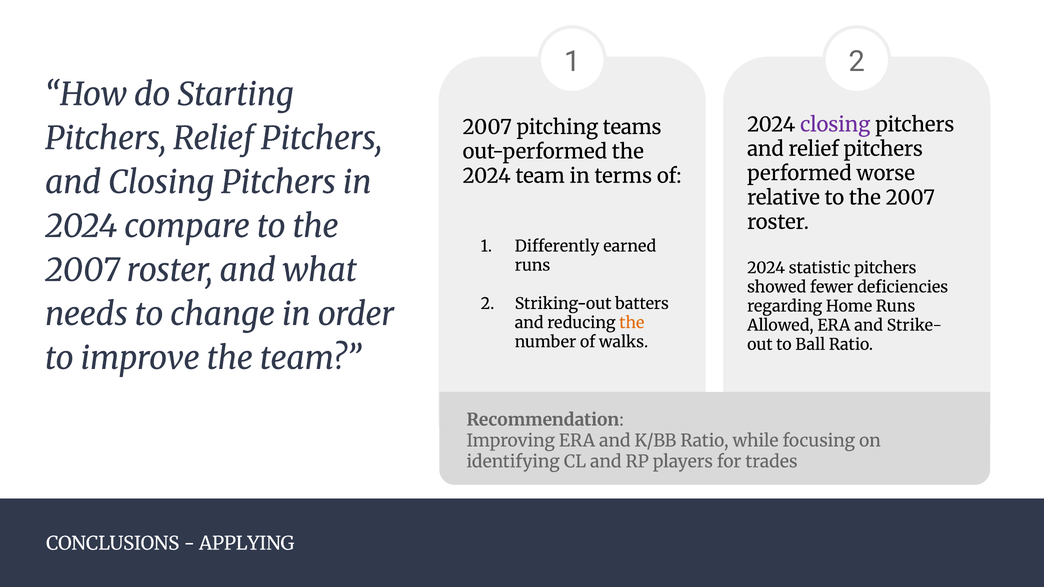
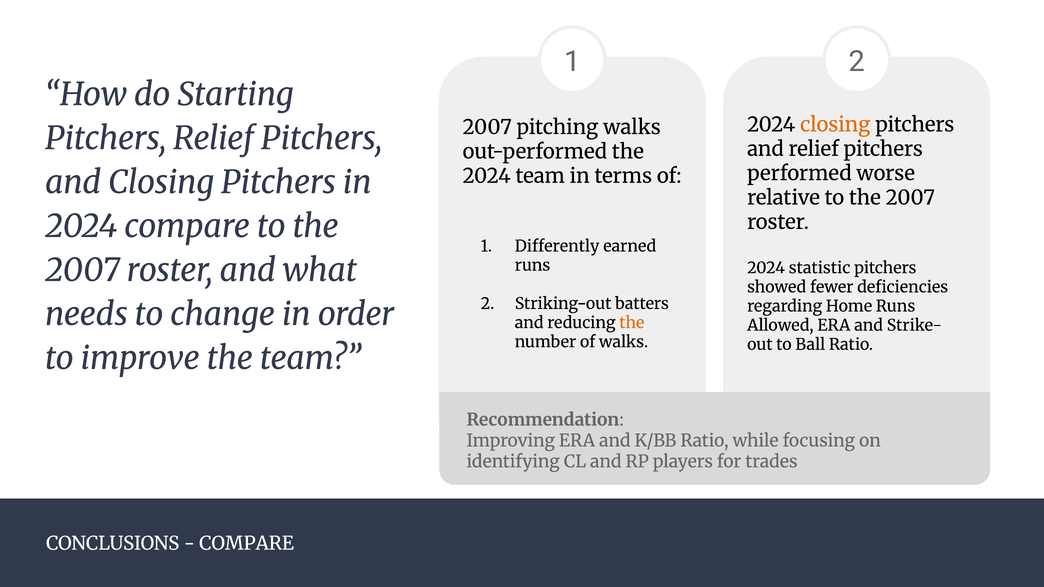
closing at (835, 125) colour: purple -> orange
pitching teams: teams -> walks
APPLYING at (247, 544): APPLYING -> COMPARE
